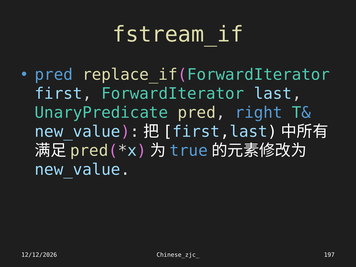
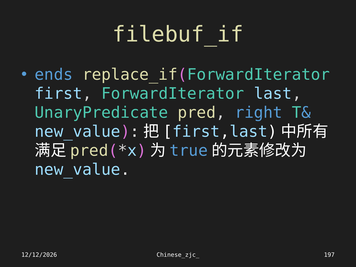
fstream_if: fstream_if -> filebuf_if
pred at (54, 75): pred -> ends
